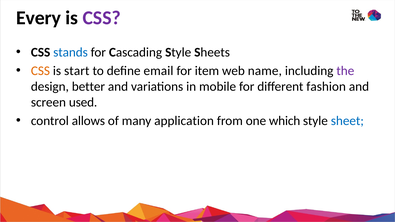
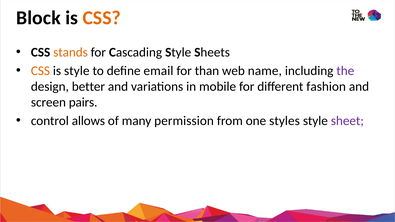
Every: Every -> Block
CSS at (102, 18) colour: purple -> orange
stands colour: blue -> orange
is start: start -> style
item: item -> than
used: used -> pairs
application: application -> permission
which: which -> styles
sheet colour: blue -> purple
